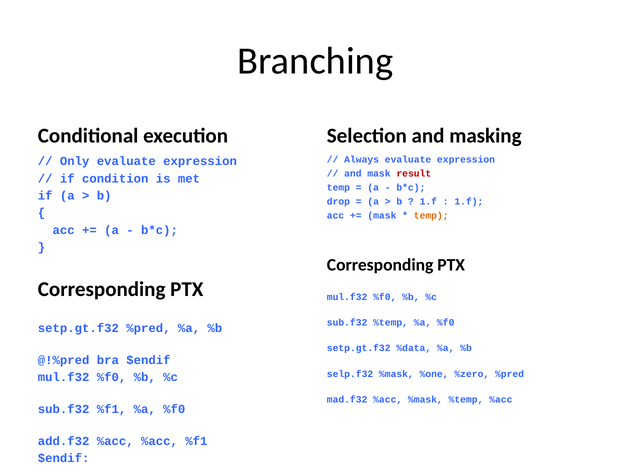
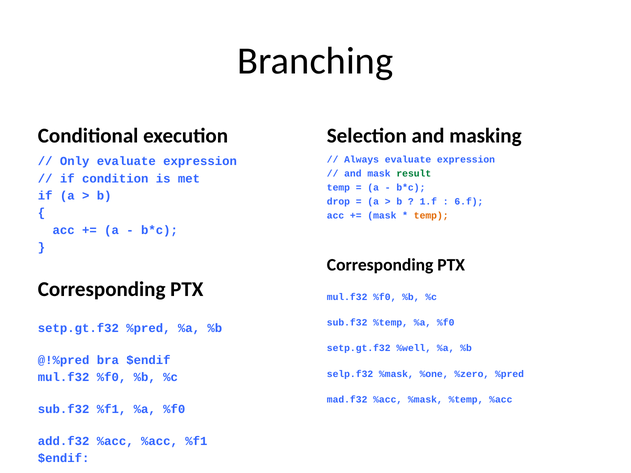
result colour: red -> green
1.f at (469, 202): 1.f -> 6.f
%data: %data -> %well
